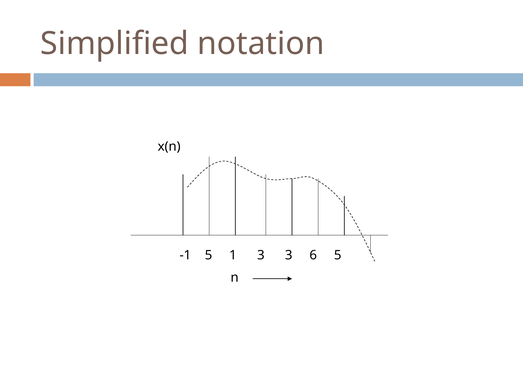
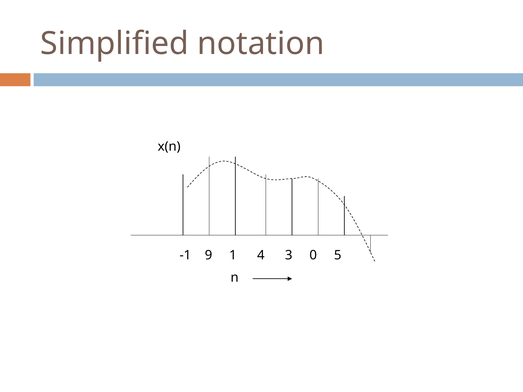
-1 5: 5 -> 9
1 3: 3 -> 4
6: 6 -> 0
